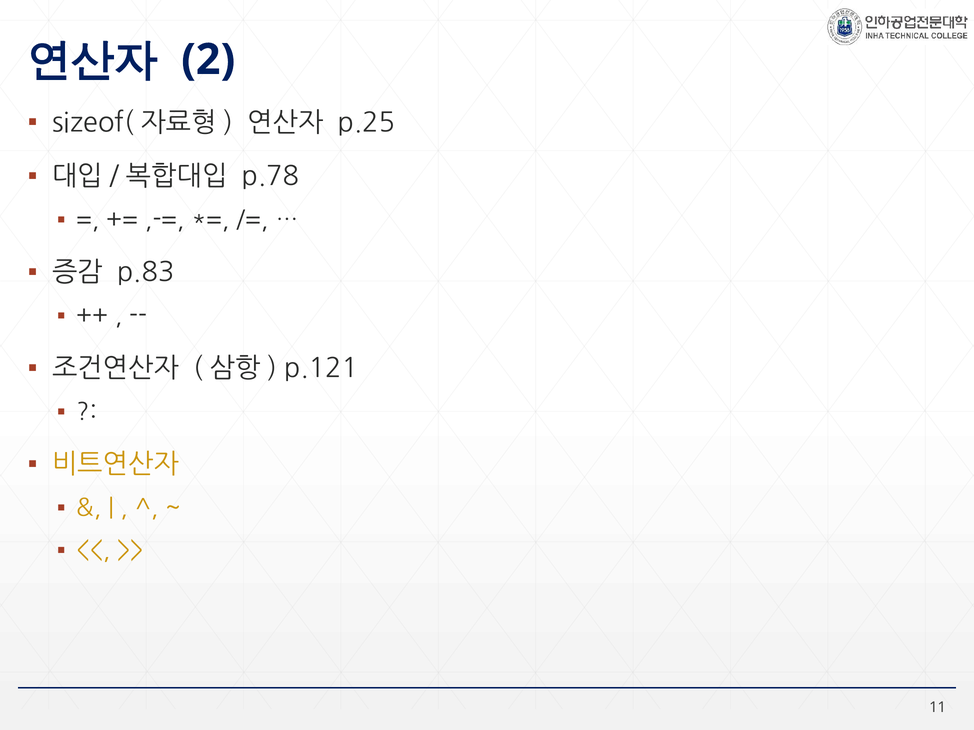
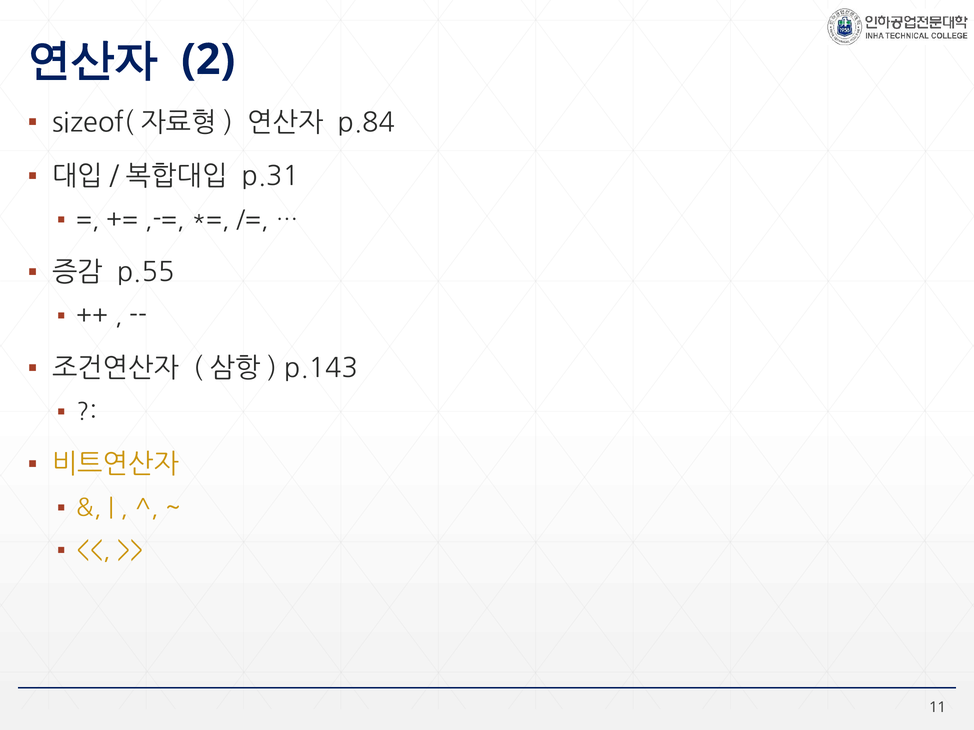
p.25: p.25 -> p.84
p.78: p.78 -> p.31
p.83: p.83 -> p.55
p.121: p.121 -> p.143
